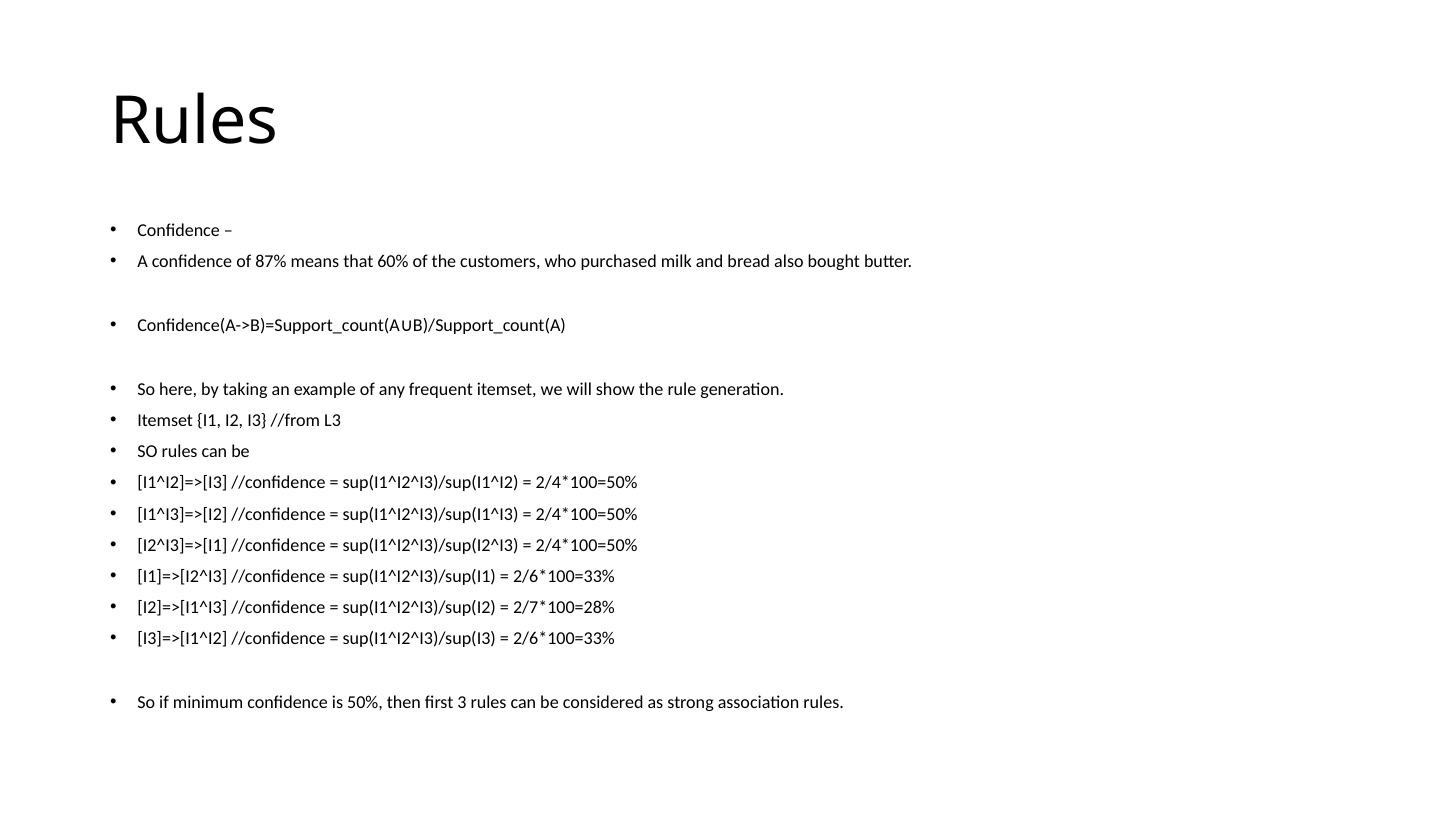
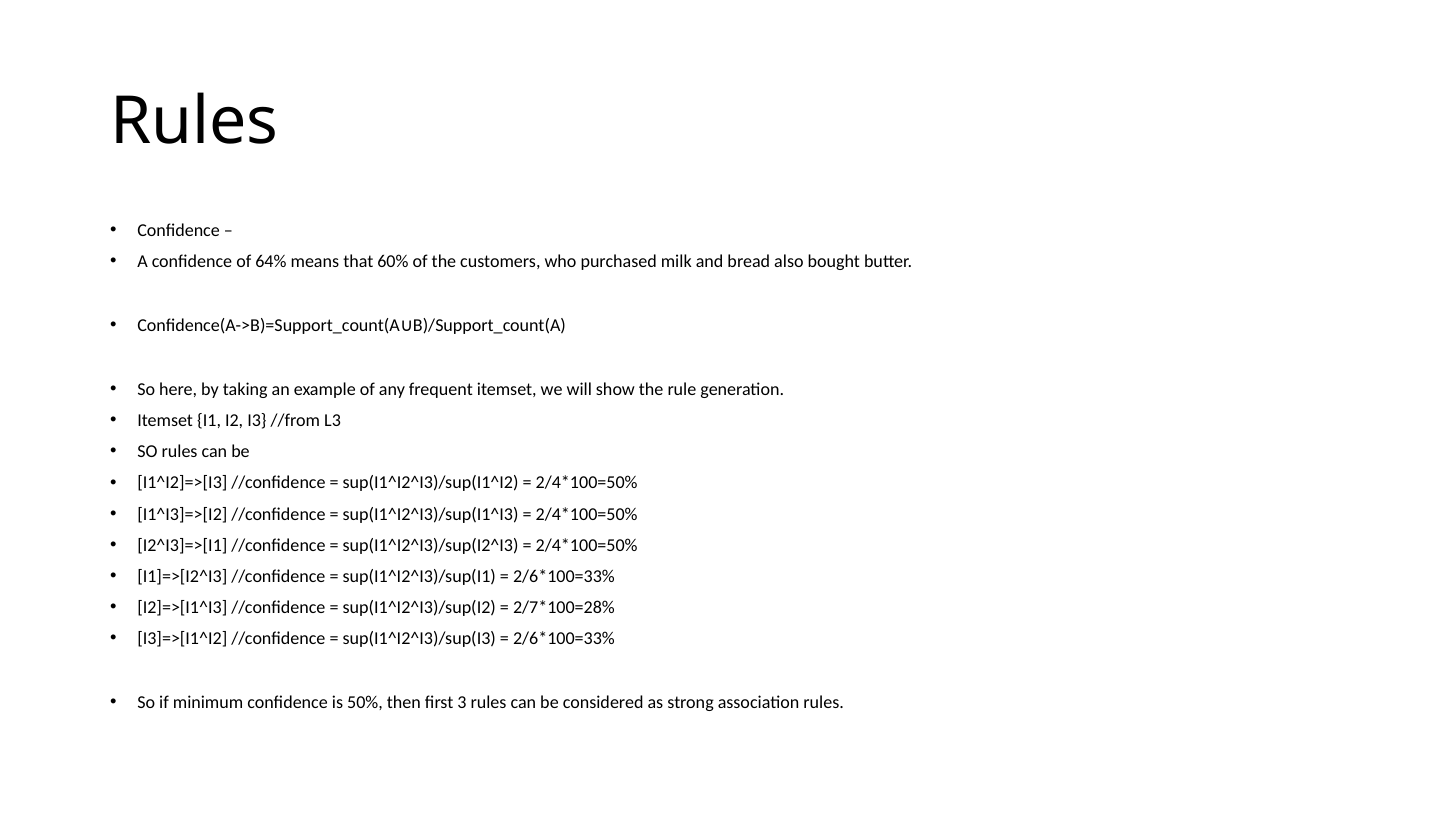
87%: 87% -> 64%
